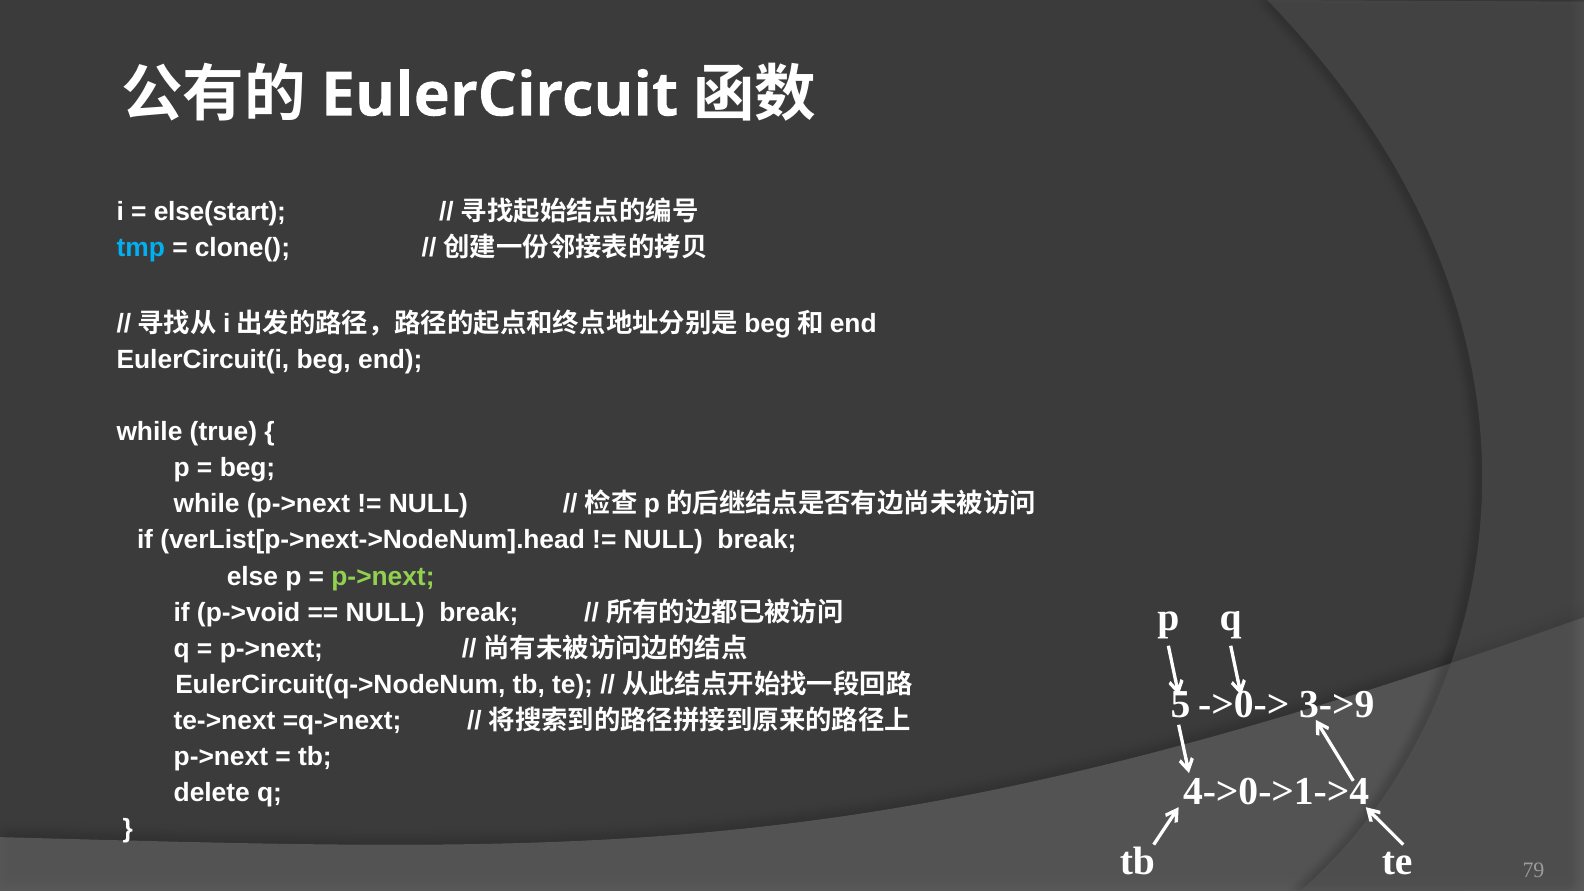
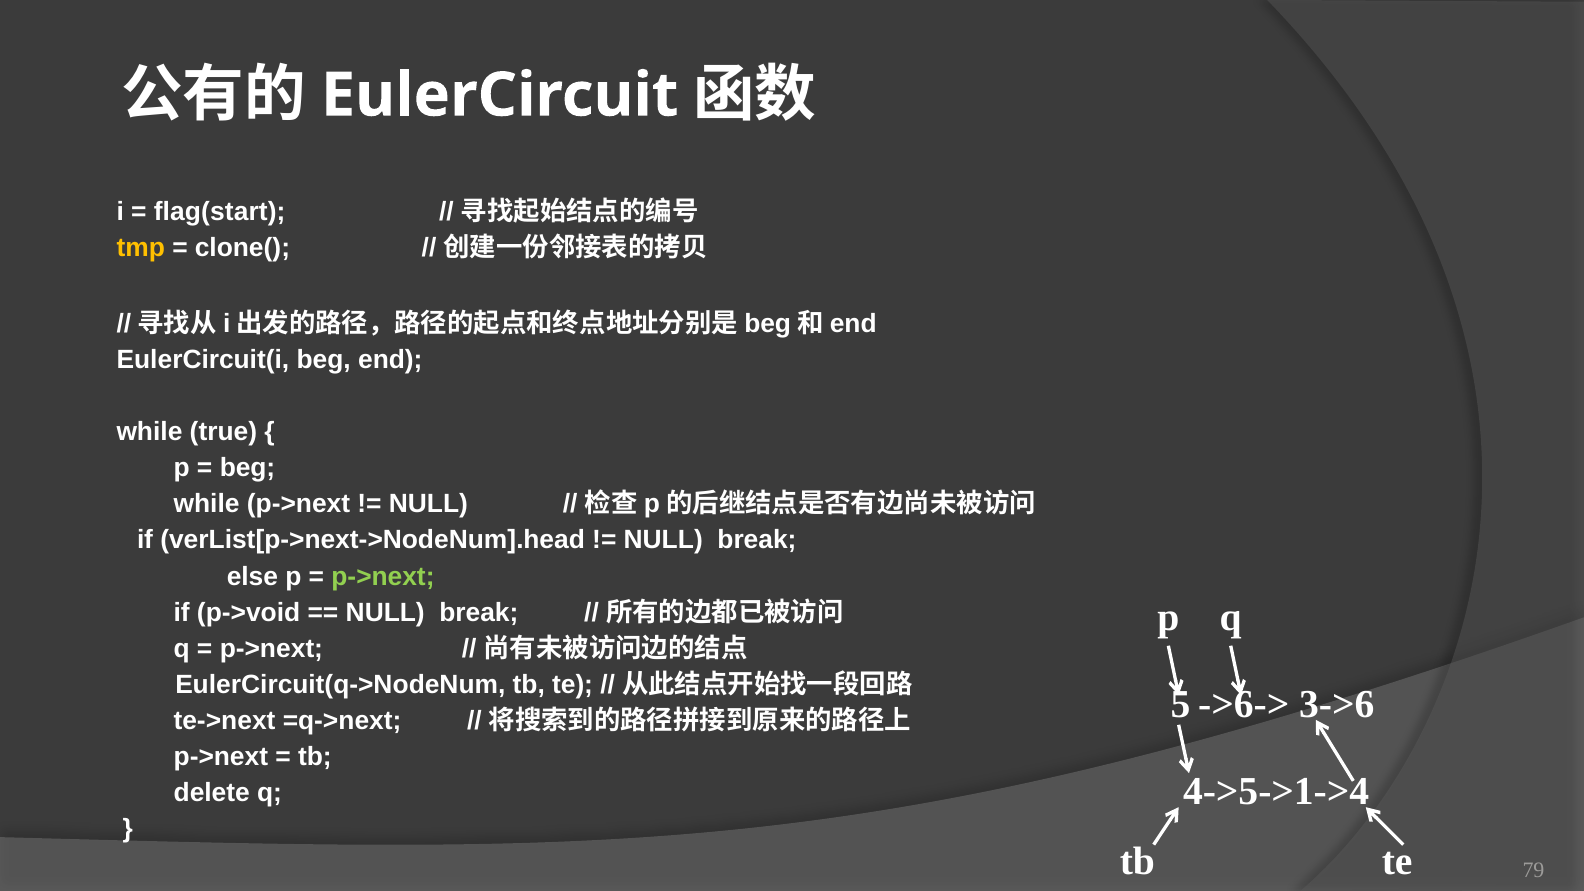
else(start: else(start -> flag(start
tmp colour: light blue -> yellow
->0->: ->0-> -> ->6->
3->9: 3->9 -> 3->6
4->0->1->4: 4->0->1->4 -> 4->5->1->4
